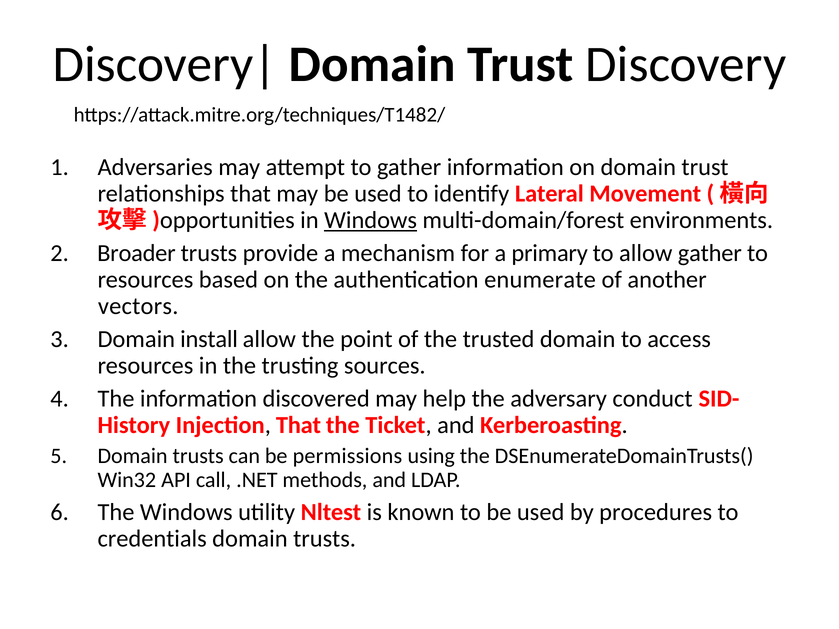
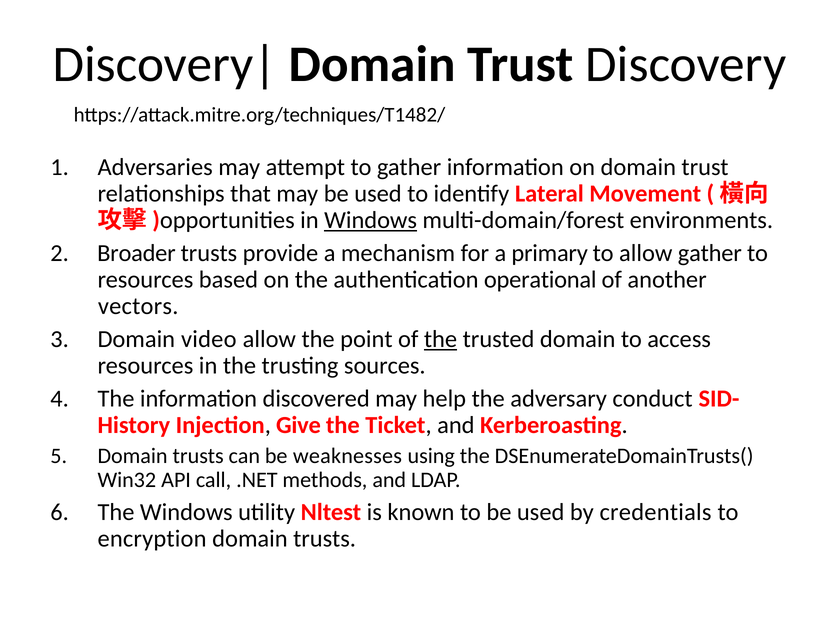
enumerate: enumerate -> operational
install: install -> video
the at (440, 339) underline: none -> present
Injection That: That -> Give
permissions: permissions -> weaknesses
procedures: procedures -> credentials
credentials: credentials -> encryption
